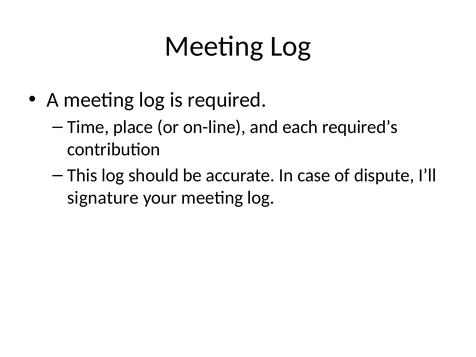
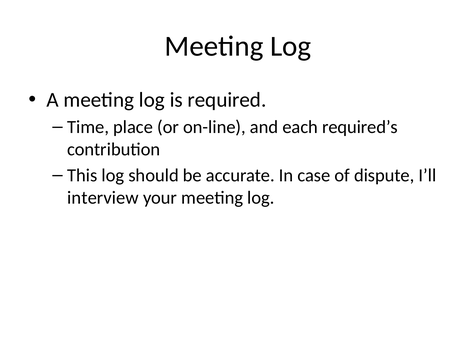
signature: signature -> interview
